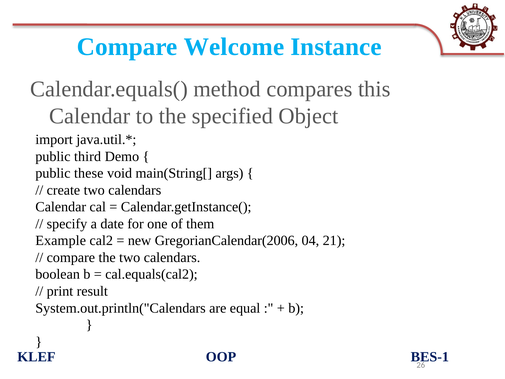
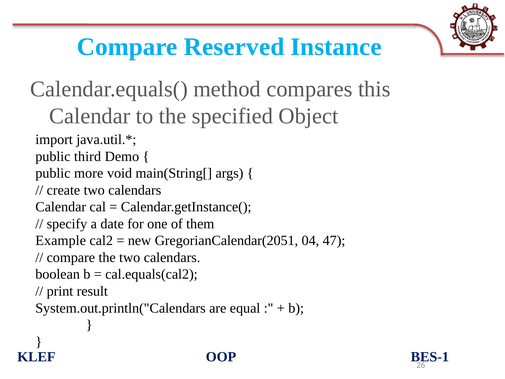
Welcome: Welcome -> Reserved
these: these -> more
GregorianCalendar(2006: GregorianCalendar(2006 -> GregorianCalendar(2051
21: 21 -> 47
